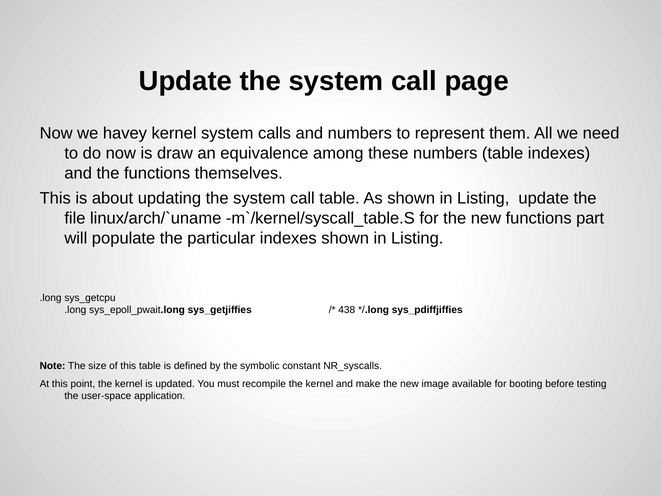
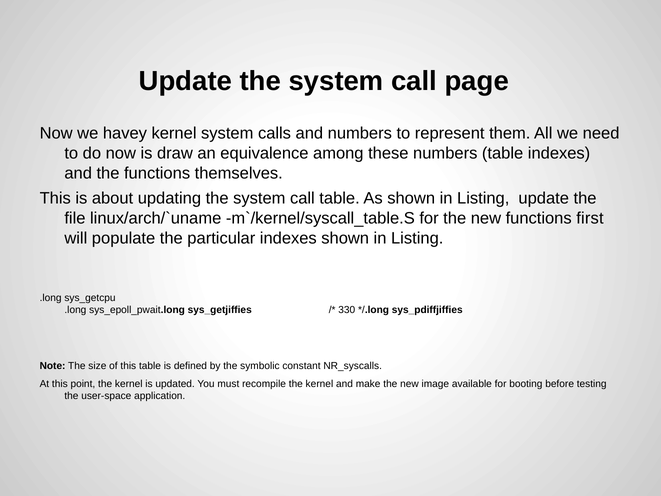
part: part -> first
438: 438 -> 330
